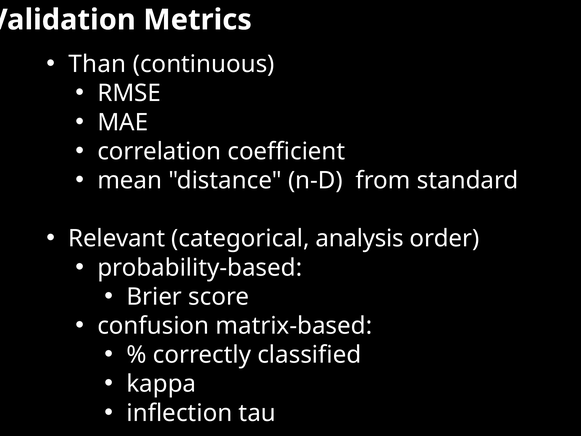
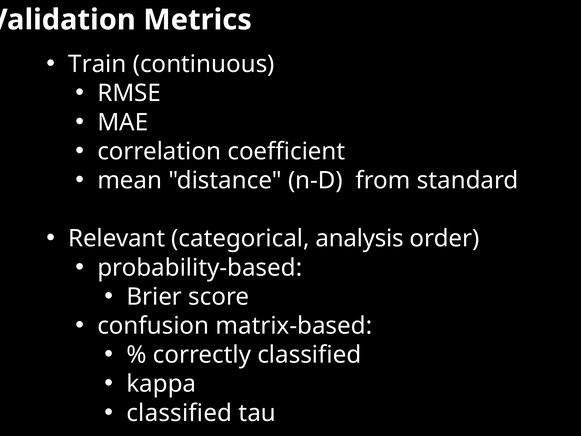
Than: Than -> Train
inflection at (179, 413): inflection -> classified
